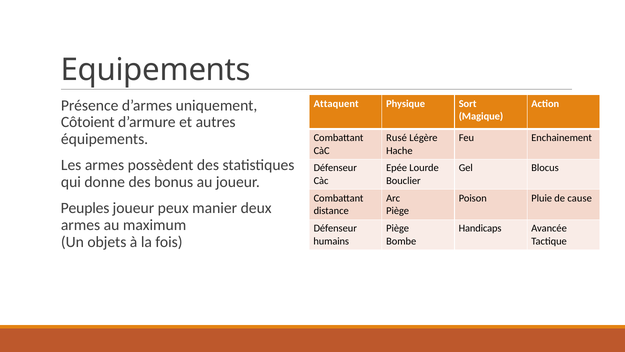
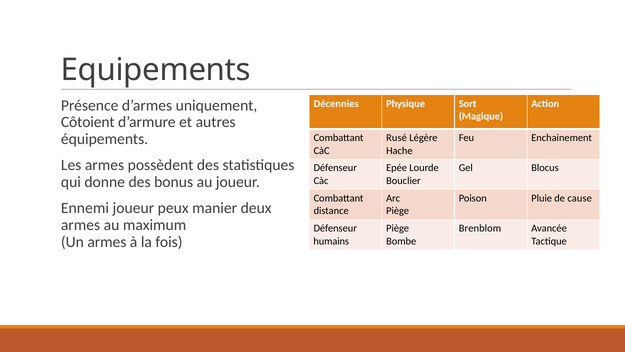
Attaquent: Attaquent -> Décennies
Peuples: Peuples -> Ennemi
Handicaps: Handicaps -> Brenblom
Un objets: objets -> armes
